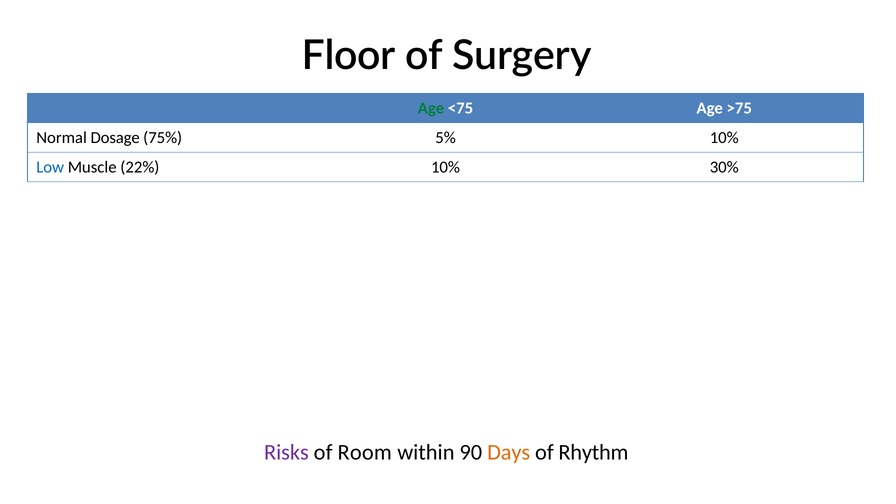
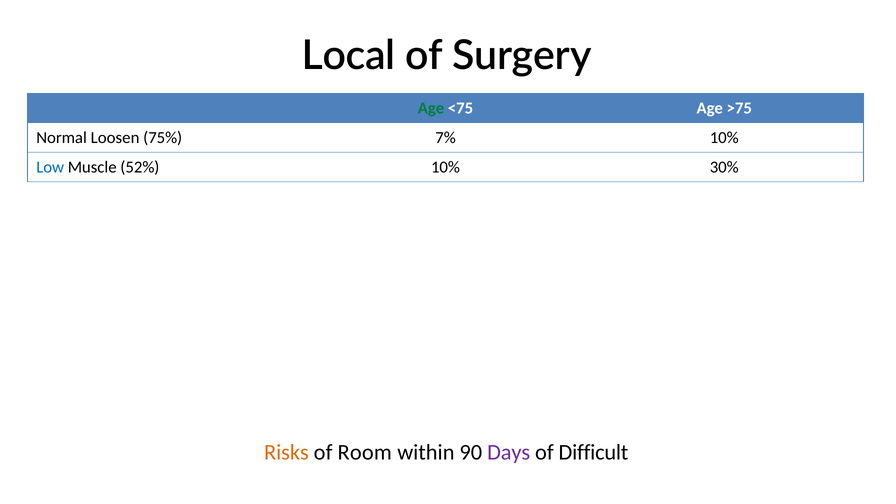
Floor: Floor -> Local
Dosage: Dosage -> Loosen
5%: 5% -> 7%
22%: 22% -> 52%
Risks colour: purple -> orange
Days colour: orange -> purple
Rhythm: Rhythm -> Difficult
